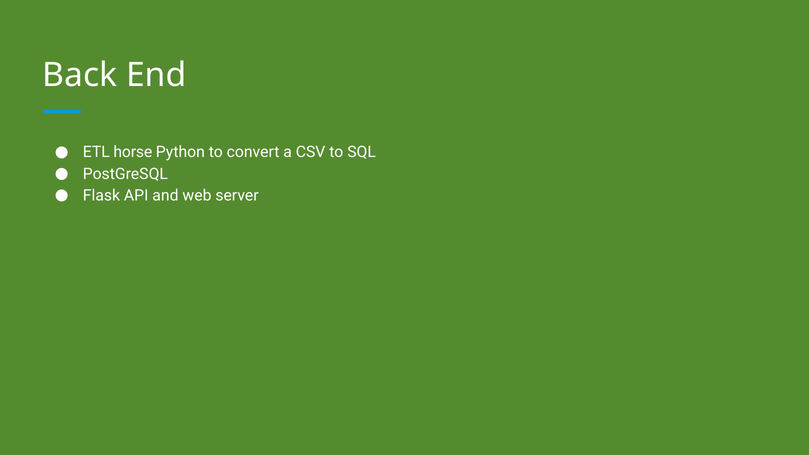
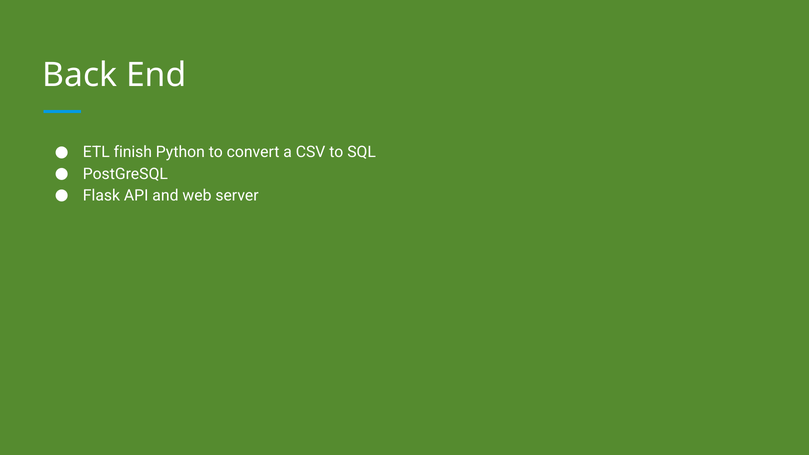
horse: horse -> finish
